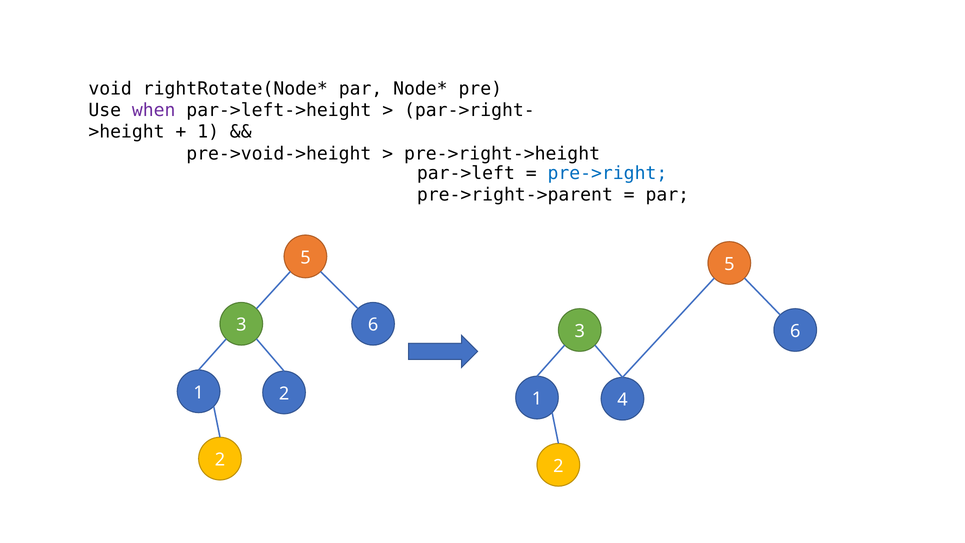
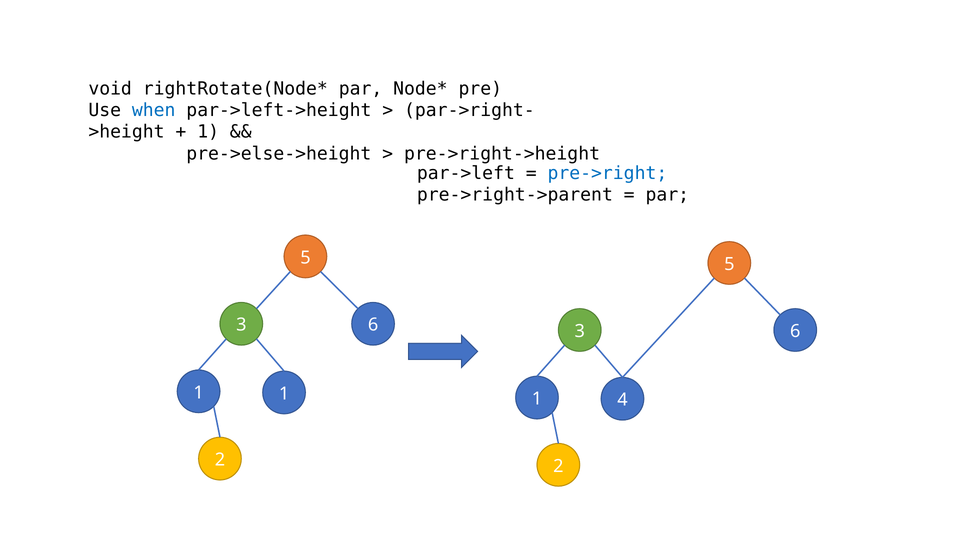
when colour: purple -> blue
pre->void->height: pre->void->height -> pre->else->height
1 2: 2 -> 1
